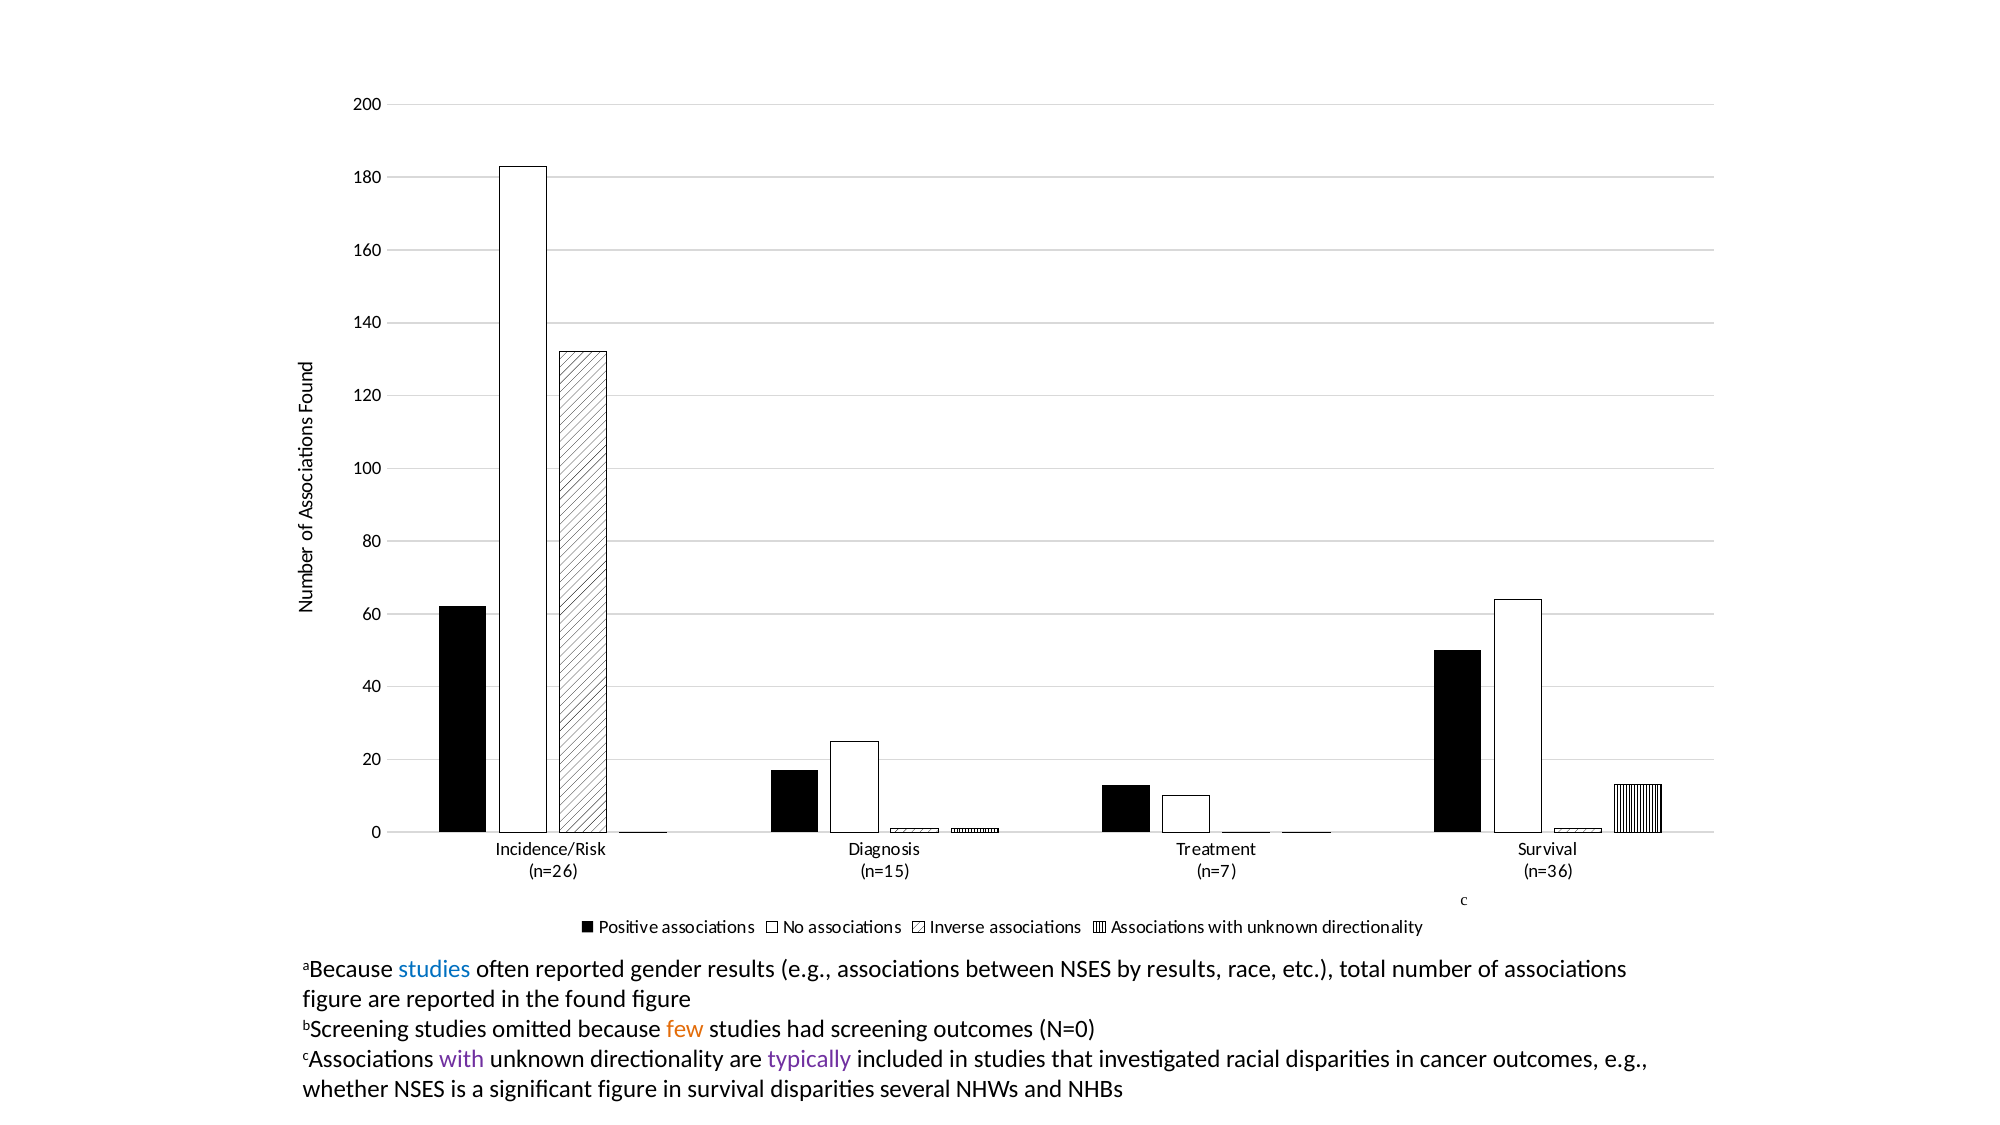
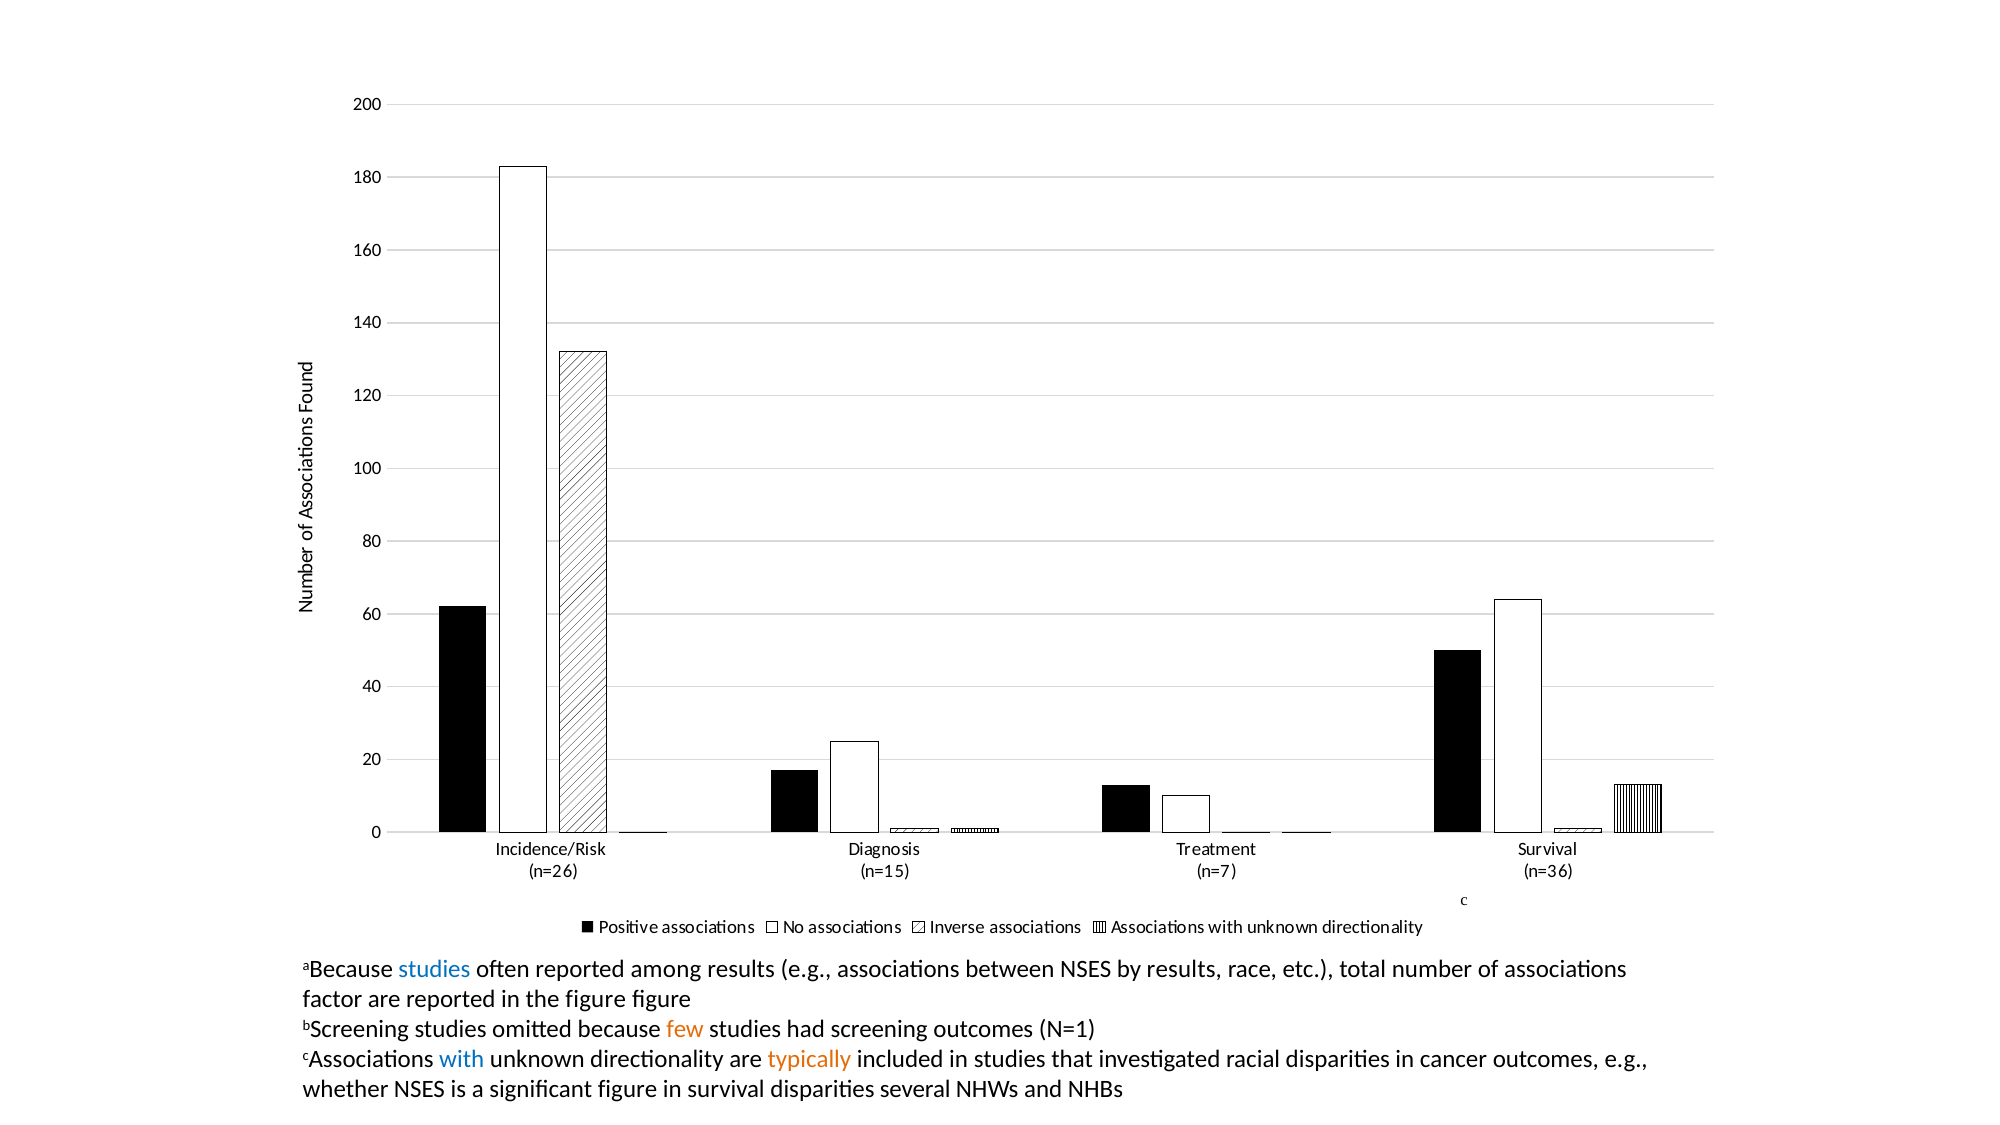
gender: gender -> among
figure at (332, 1000): figure -> factor
the found: found -> figure
N=0: N=0 -> N=1
with at (462, 1060) colour: purple -> blue
typically colour: purple -> orange
